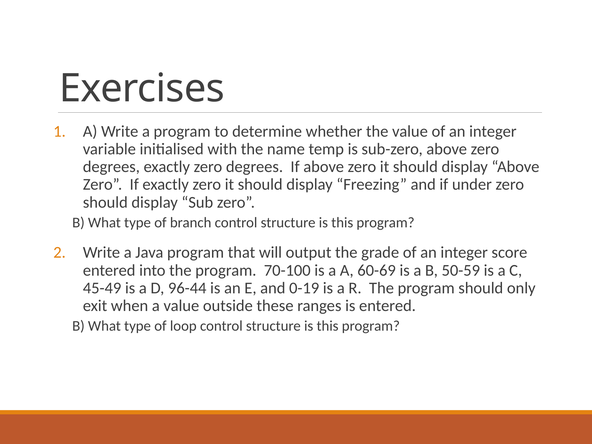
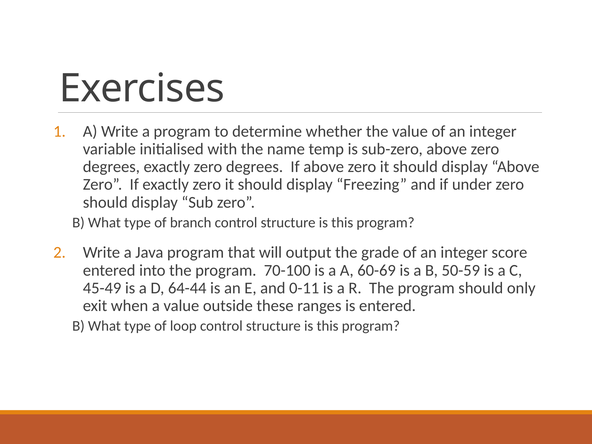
96-44: 96-44 -> 64-44
0-19: 0-19 -> 0-11
